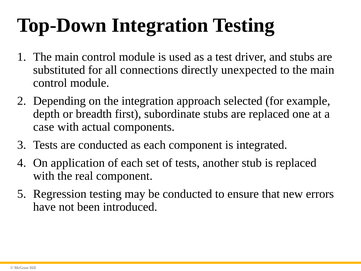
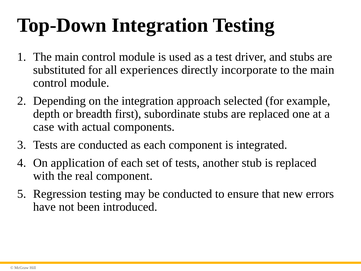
connections: connections -> experiences
unexpected: unexpected -> incorporate
